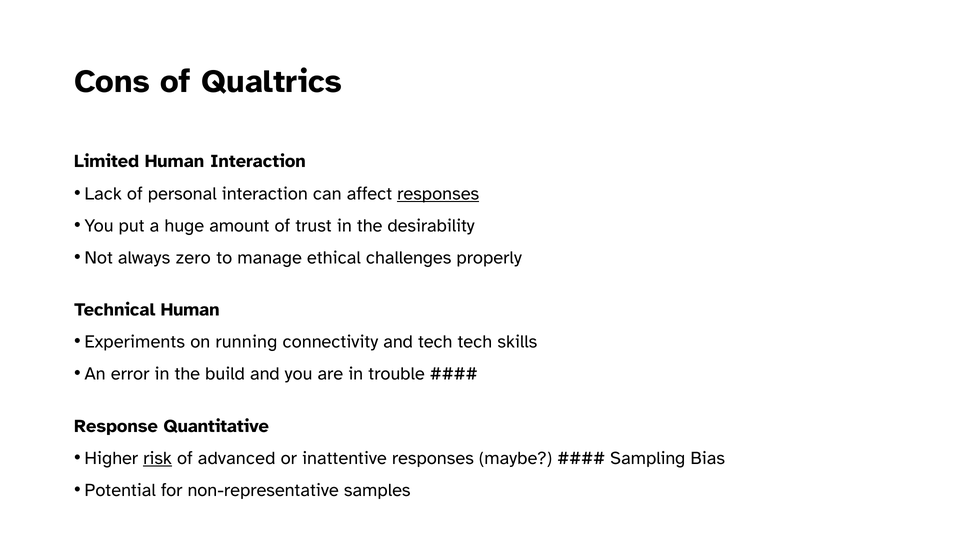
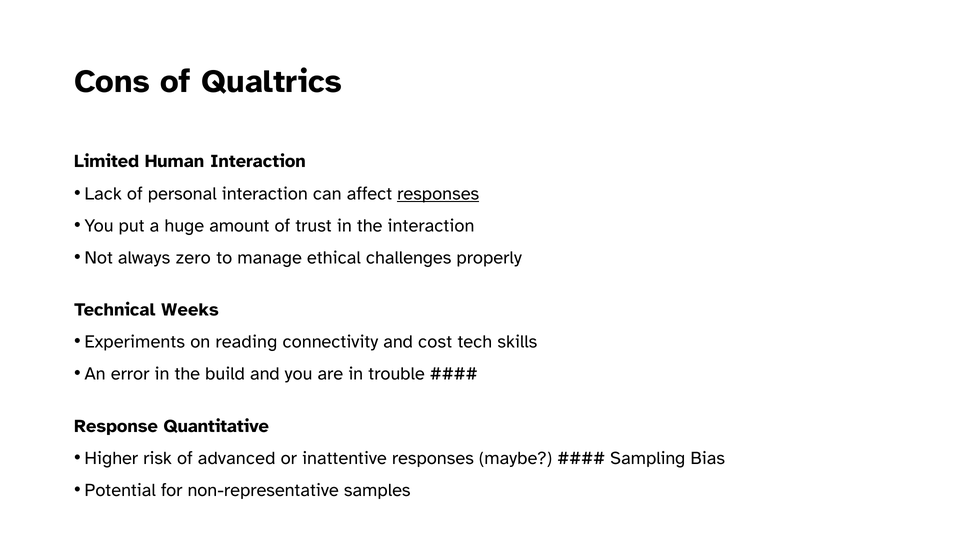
the desirability: desirability -> interaction
Technical Human: Human -> Weeks
running: running -> reading
and tech: tech -> cost
risk underline: present -> none
